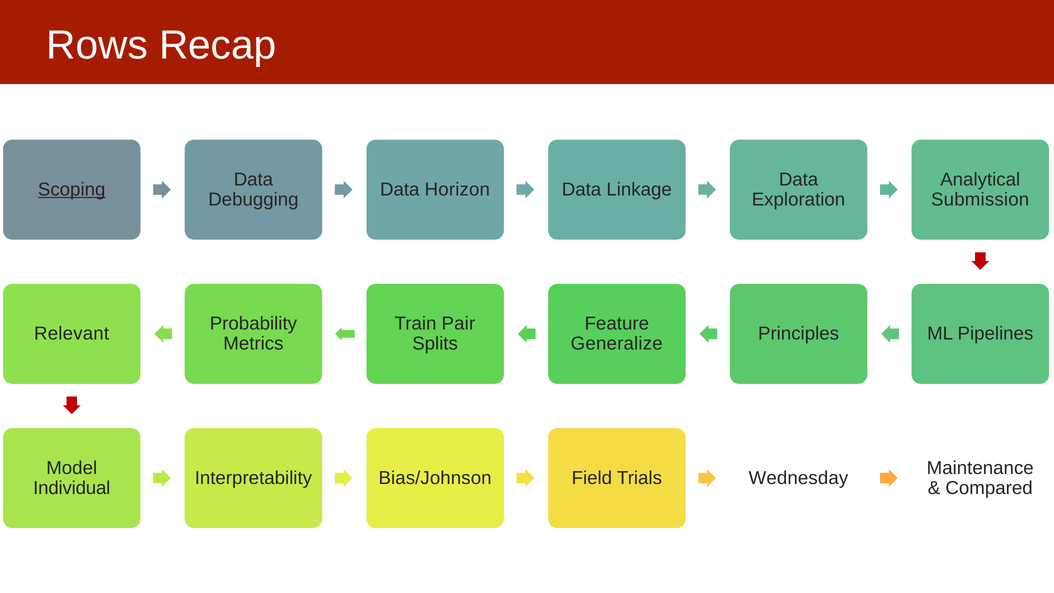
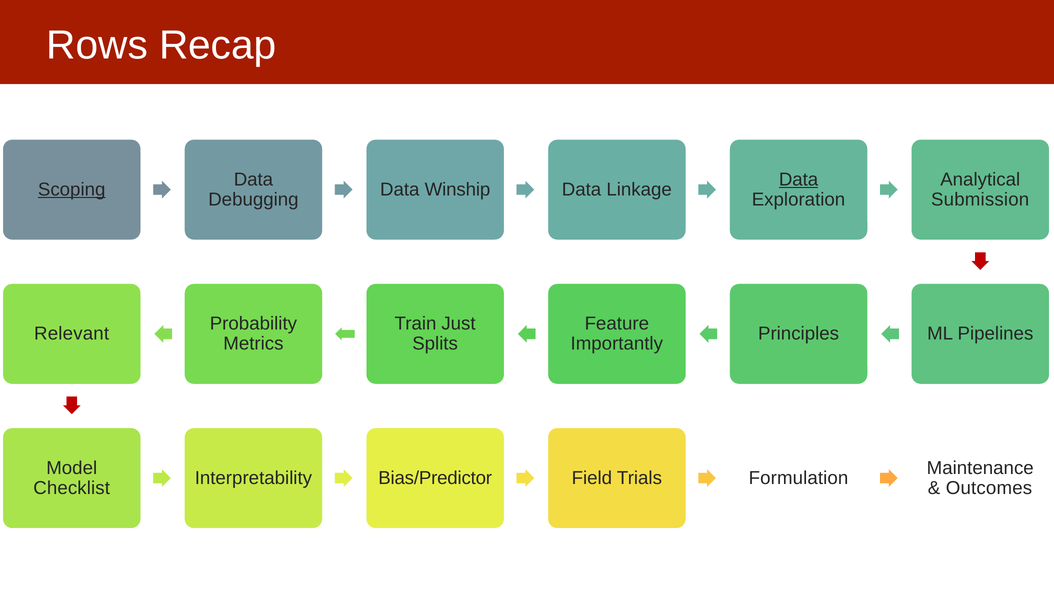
Data at (799, 179) underline: none -> present
Horizon: Horizon -> Winship
Pair: Pair -> Just
Generalize: Generalize -> Importantly
Bias/Johnson: Bias/Johnson -> Bias/Predictor
Wednesday: Wednesday -> Formulation
Individual: Individual -> Checklist
Compared: Compared -> Outcomes
